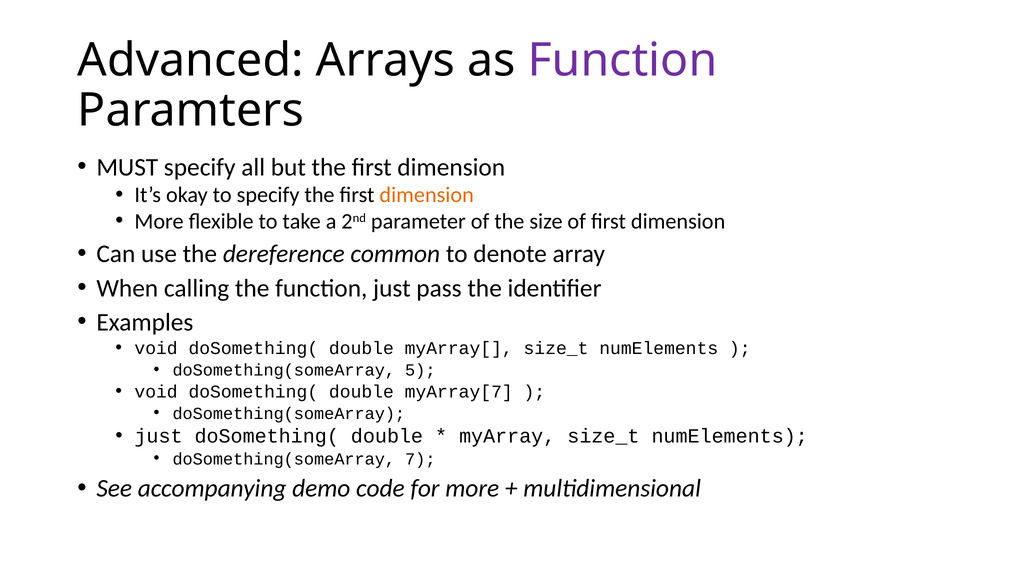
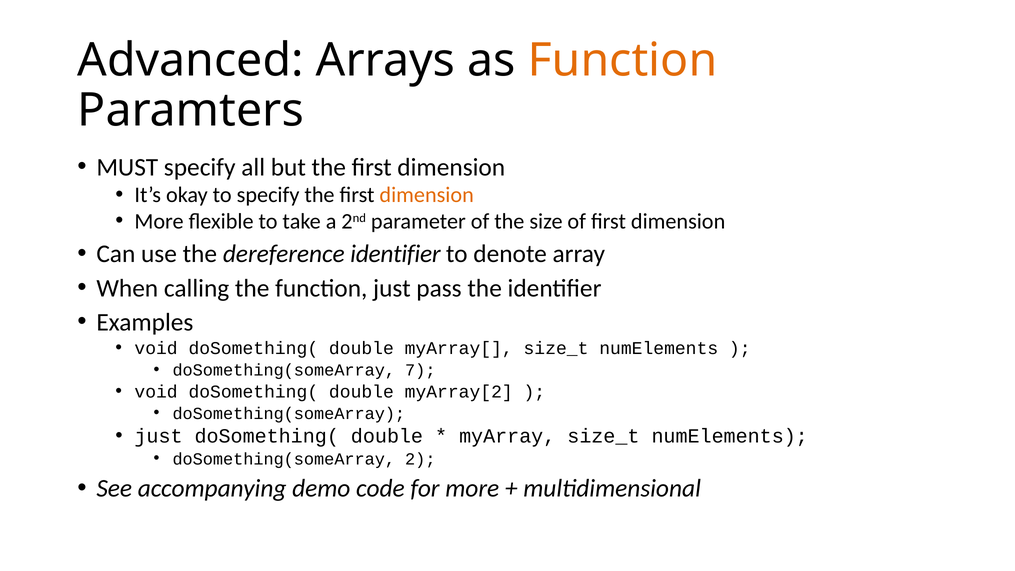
Function at (622, 60) colour: purple -> orange
dereference common: common -> identifier
5: 5 -> 7
myArray[7: myArray[7 -> myArray[2
7: 7 -> 2
